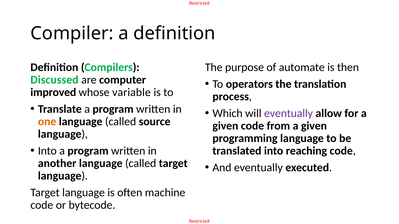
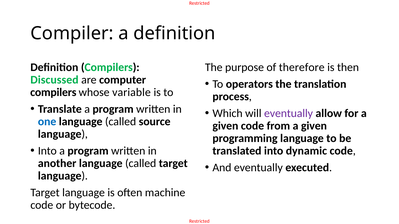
automate: automate -> therefore
improved at (53, 93): improved -> compilers
one colour: orange -> blue
reaching: reaching -> dynamic
